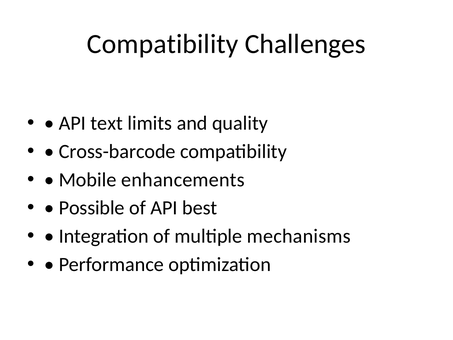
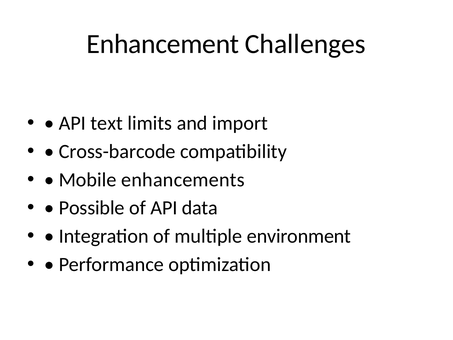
Compatibility at (163, 44): Compatibility -> Enhancement
quality: quality -> import
best: best -> data
mechanisms: mechanisms -> environment
